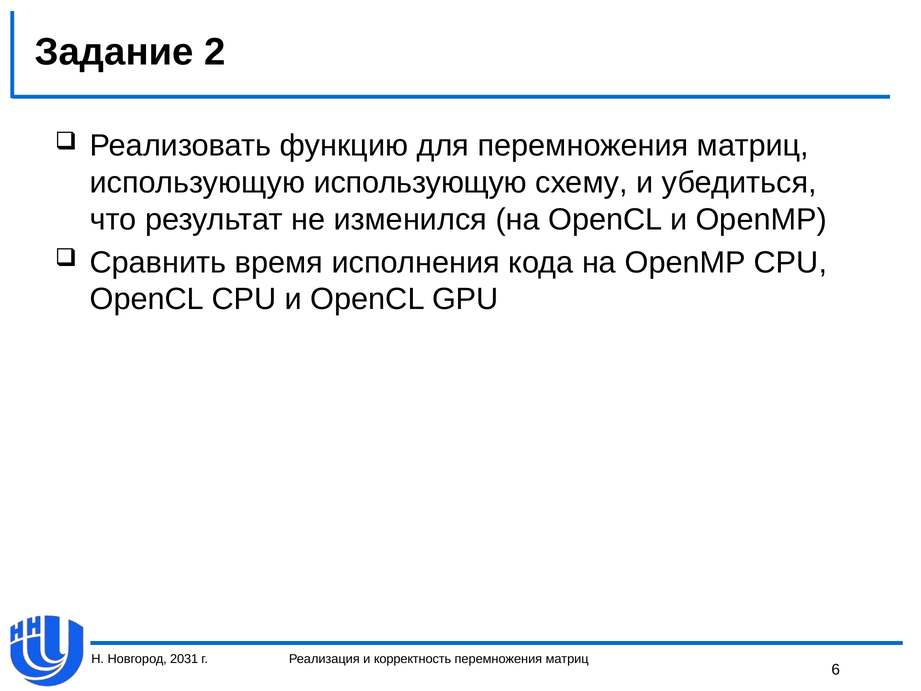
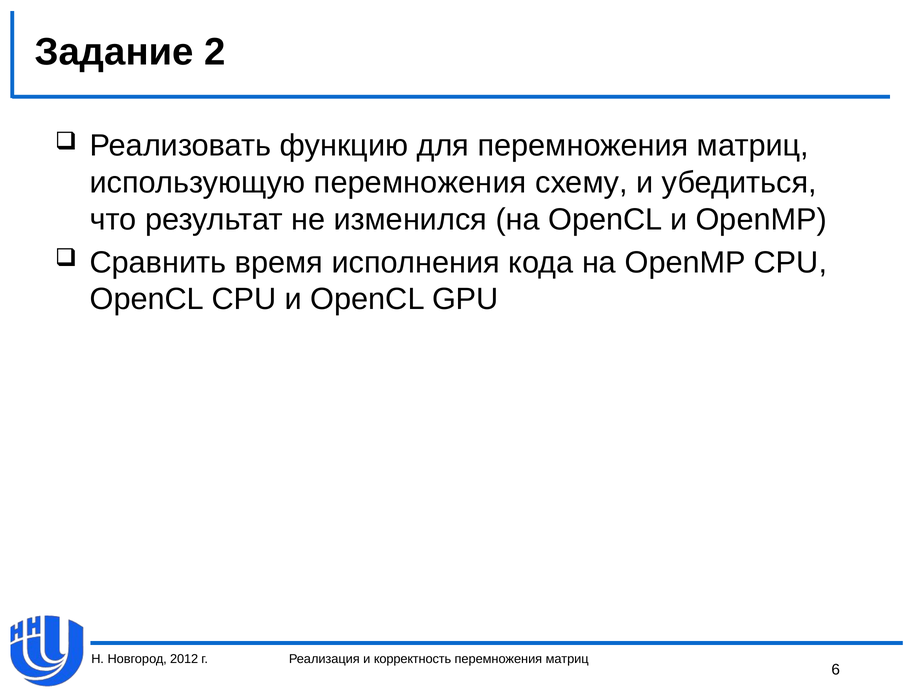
использующую использующую: использующую -> перемножения
2031: 2031 -> 2012
